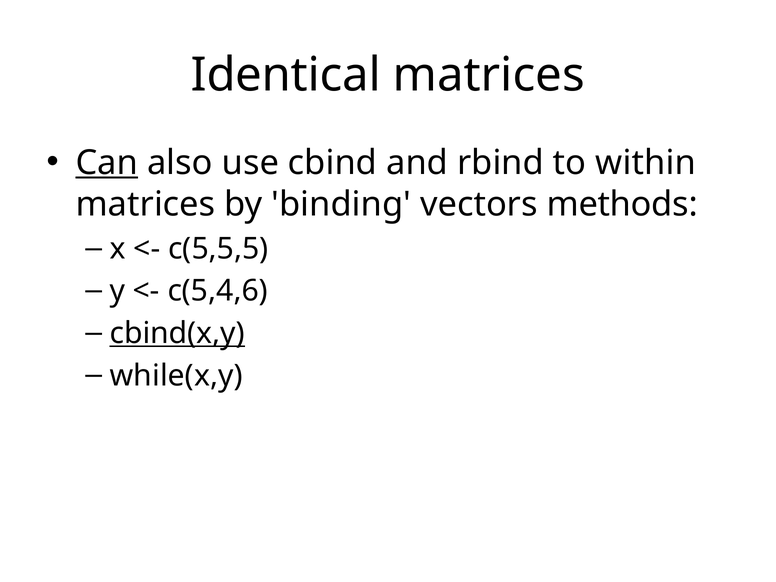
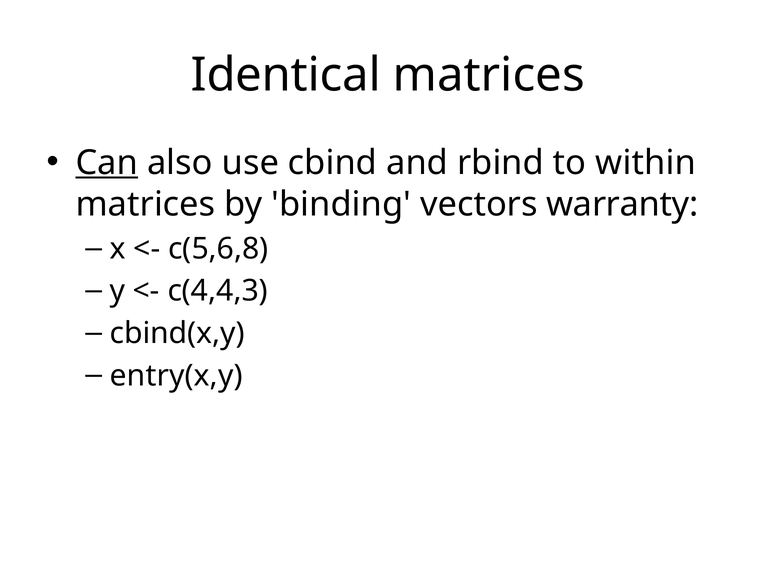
methods: methods -> warranty
c(5,5,5: c(5,5,5 -> c(5,6,8
c(5,4,6: c(5,4,6 -> c(4,4,3
cbind(x,y underline: present -> none
while(x,y: while(x,y -> entry(x,y
